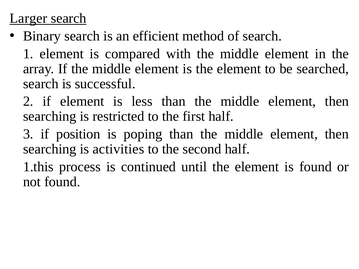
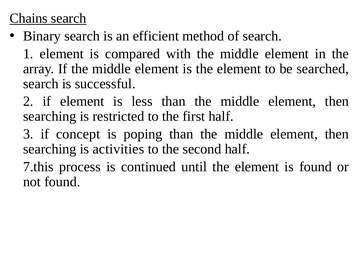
Larger: Larger -> Chains
position: position -> concept
1.this: 1.this -> 7.this
